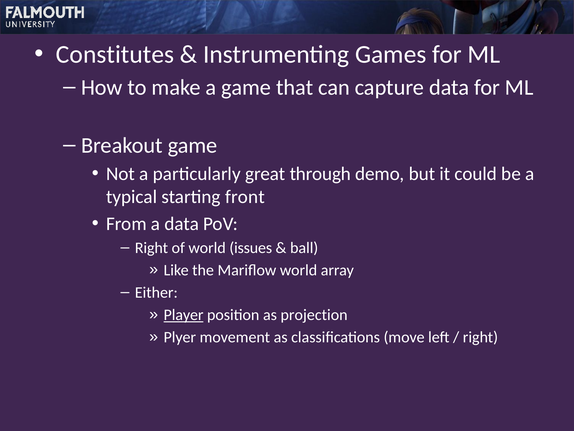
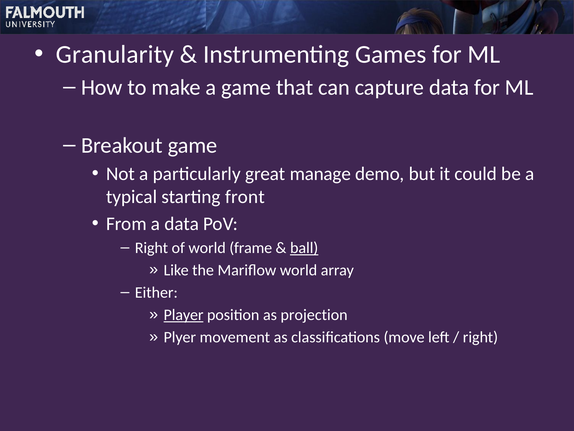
Constitutes: Constitutes -> Granularity
through: through -> manage
issues: issues -> frame
ball underline: none -> present
